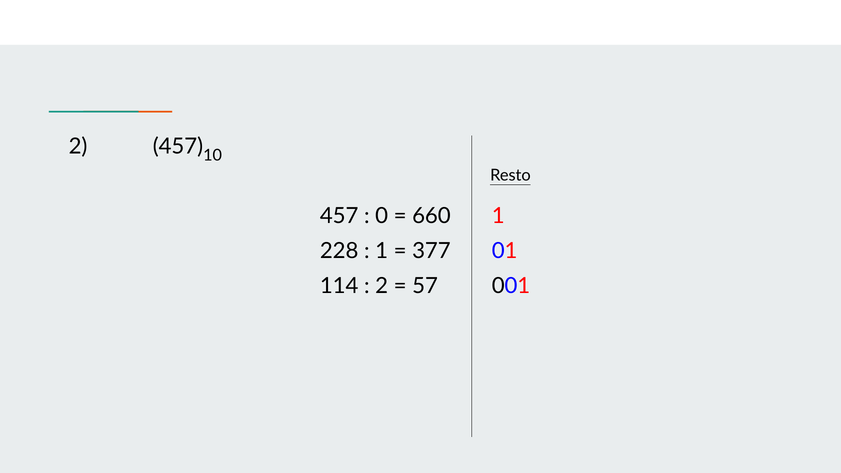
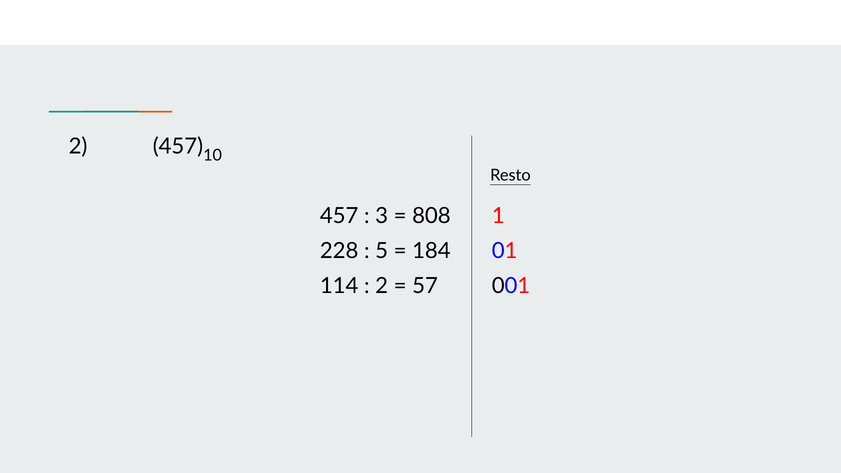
0: 0 -> 3
660: 660 -> 808
1 at (382, 251): 1 -> 5
377: 377 -> 184
